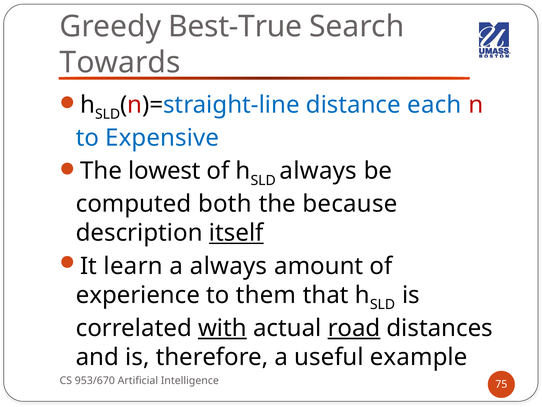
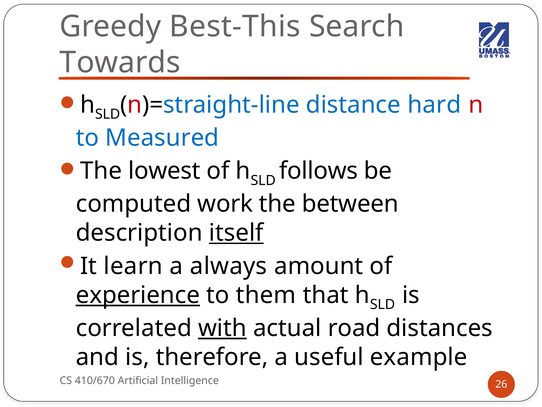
Best-True: Best-True -> Best-This
each: each -> hard
Expensive: Expensive -> Measured
always at (318, 171): always -> follows
both: both -> work
because: because -> between
experience underline: none -> present
road underline: present -> none
953/670: 953/670 -> 410/670
75: 75 -> 26
